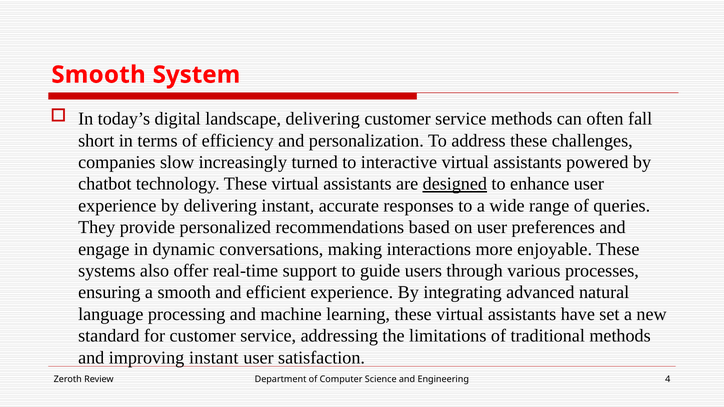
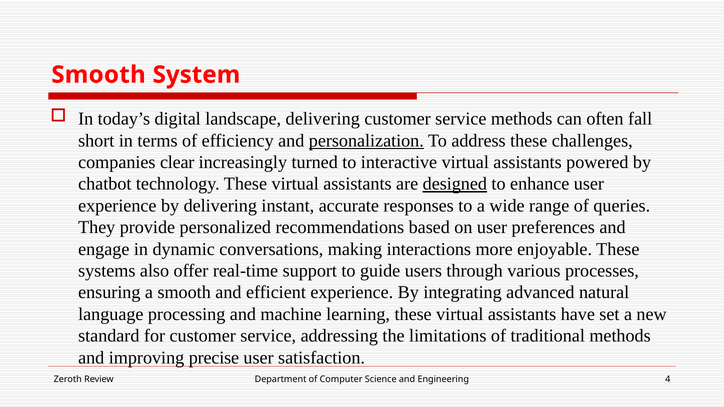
personalization underline: none -> present
slow: slow -> clear
improving instant: instant -> precise
